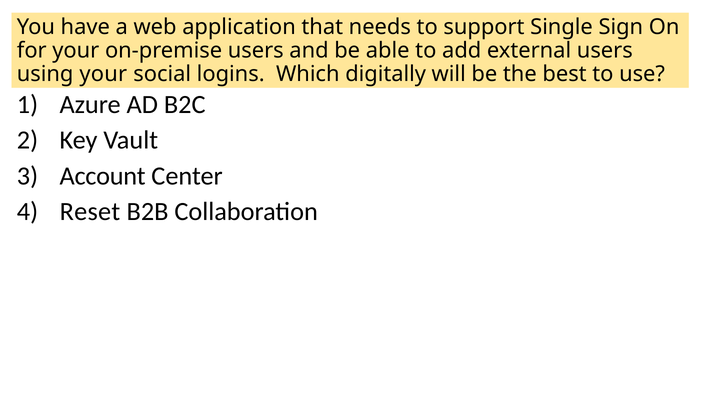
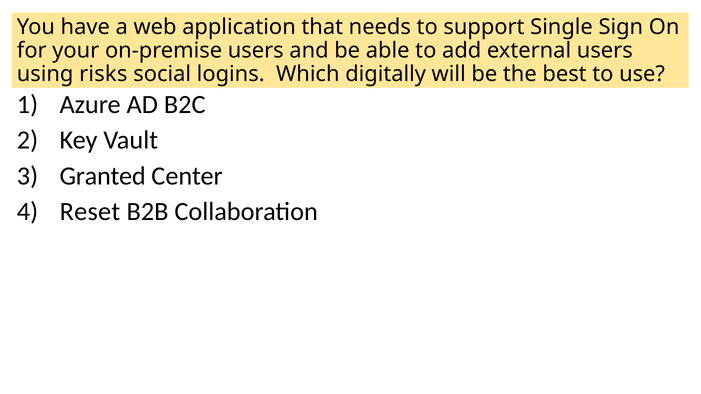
using your: your -> risks
Account: Account -> Granted
